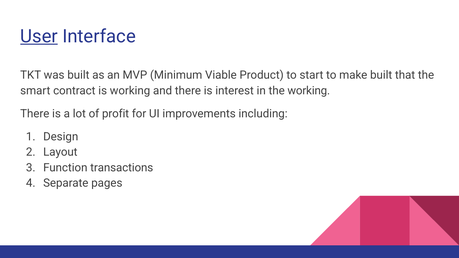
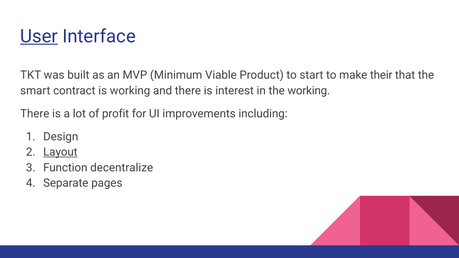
make built: built -> their
Layout underline: none -> present
transactions: transactions -> decentralize
